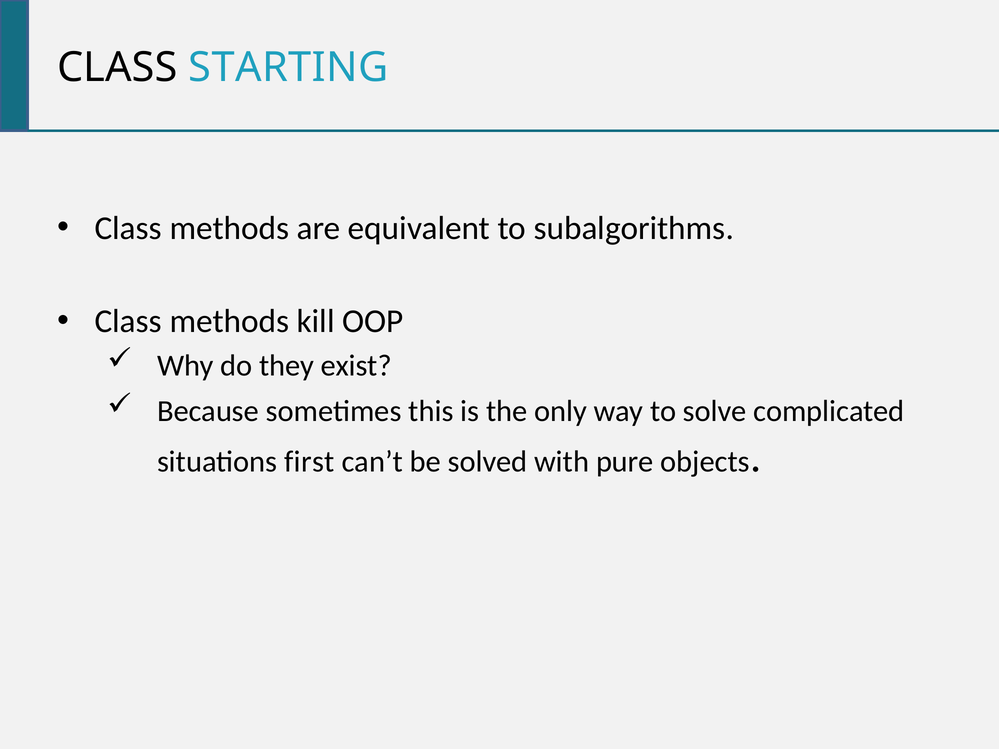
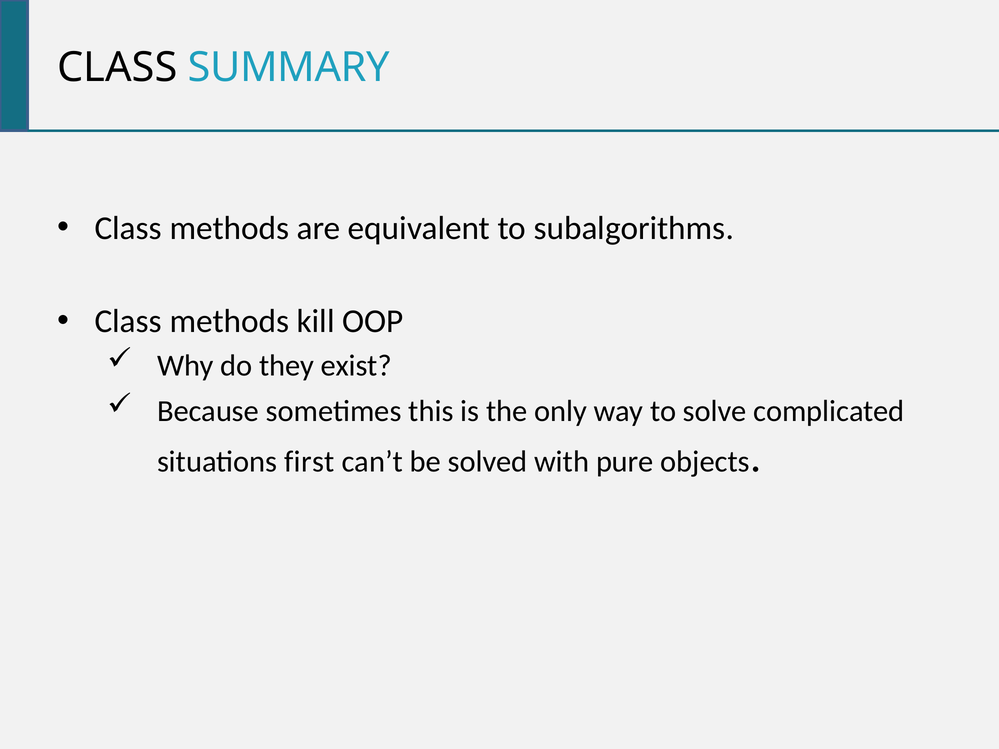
STARTING: STARTING -> SUMMARY
